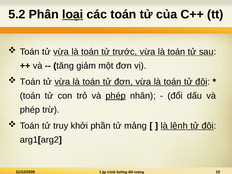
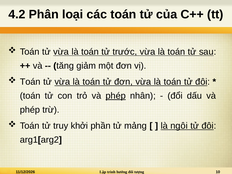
5.2: 5.2 -> 4.2
loại underline: present -> none
lệnh: lệnh -> ngôi
